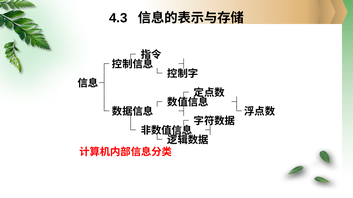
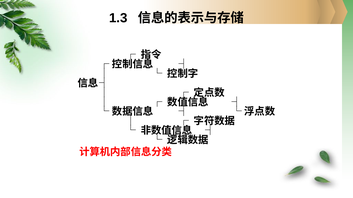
4.3: 4.3 -> 1.3
